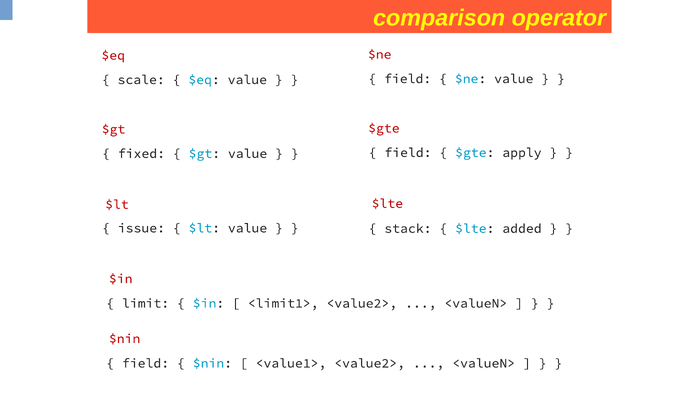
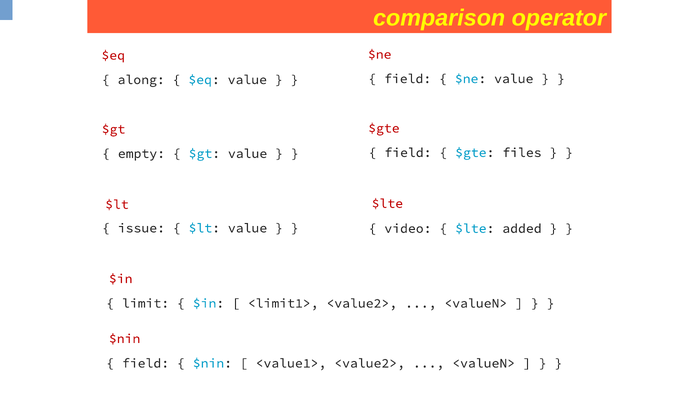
scale: scale -> along
apply: apply -> files
fixed: fixed -> empty
stack: stack -> video
